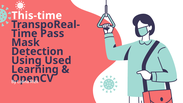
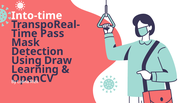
This-time: This-time -> Into-time
Used: Used -> Draw
